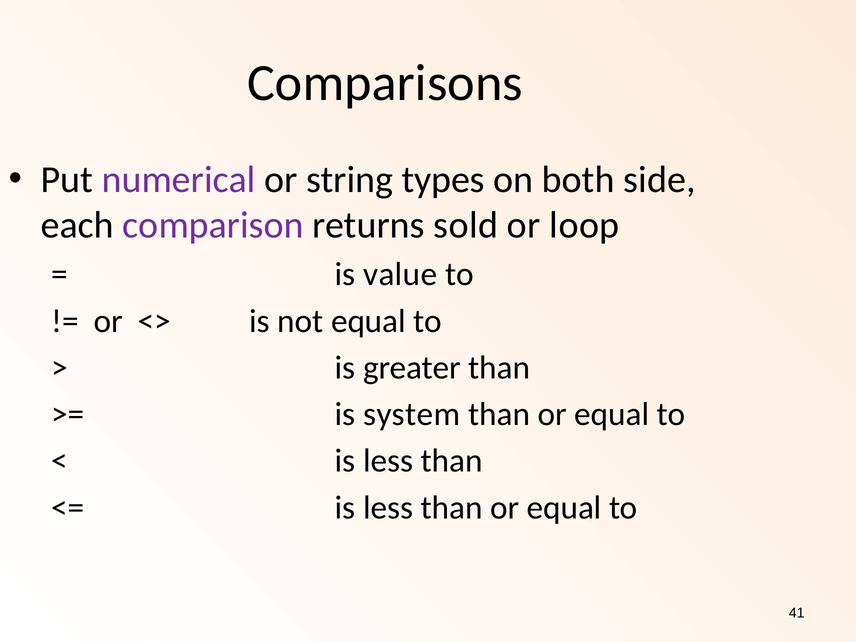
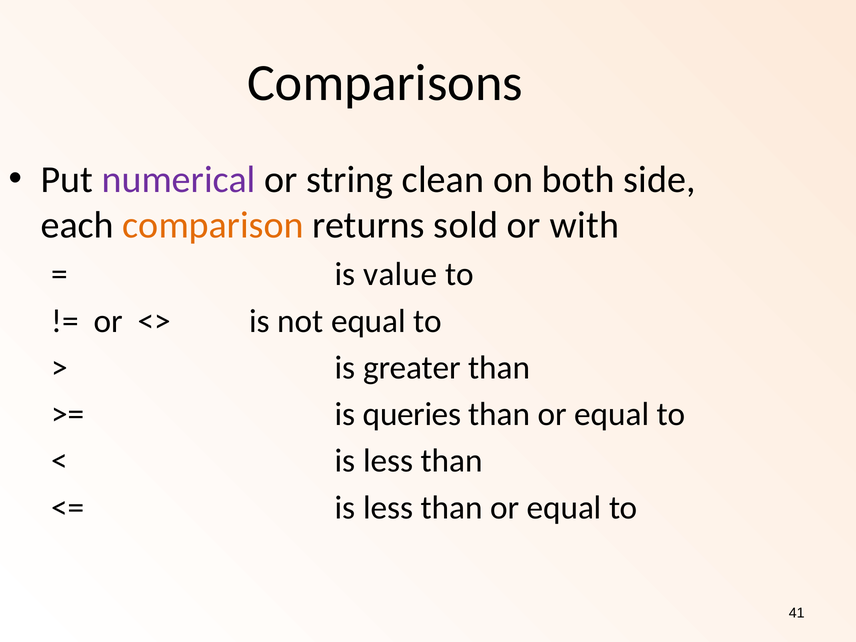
types: types -> clean
comparison colour: purple -> orange
loop: loop -> with
system: system -> queries
